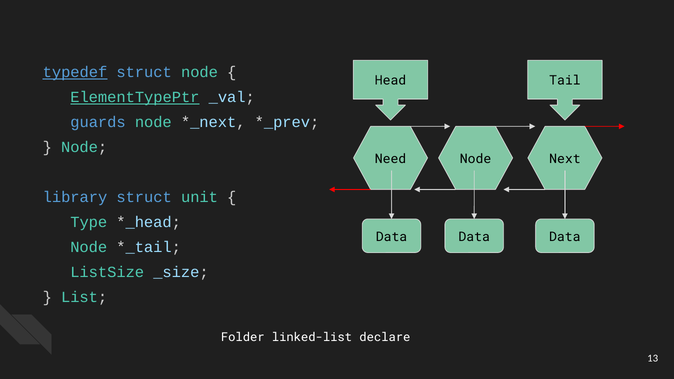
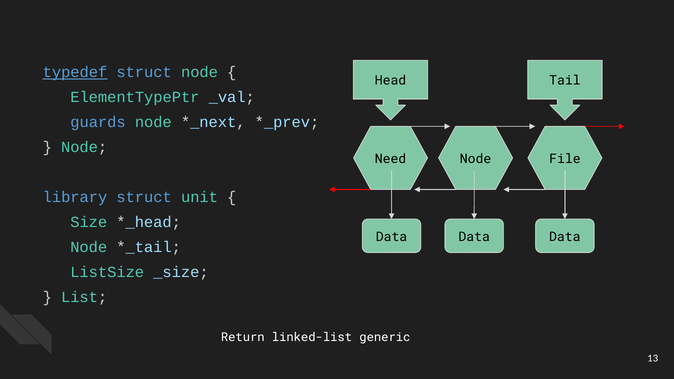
ElementTypePtr underline: present -> none
Next: Next -> File
Type: Type -> Size
Folder: Folder -> Return
declare: declare -> generic
